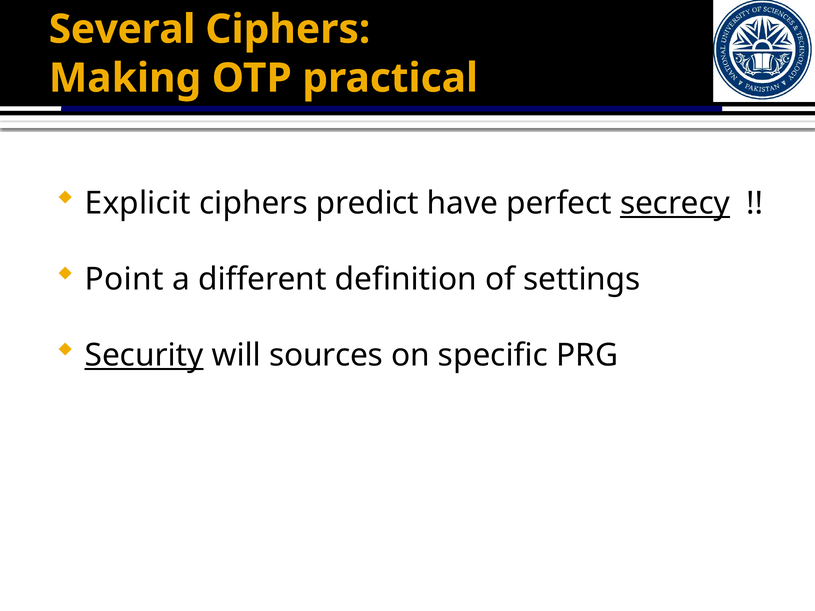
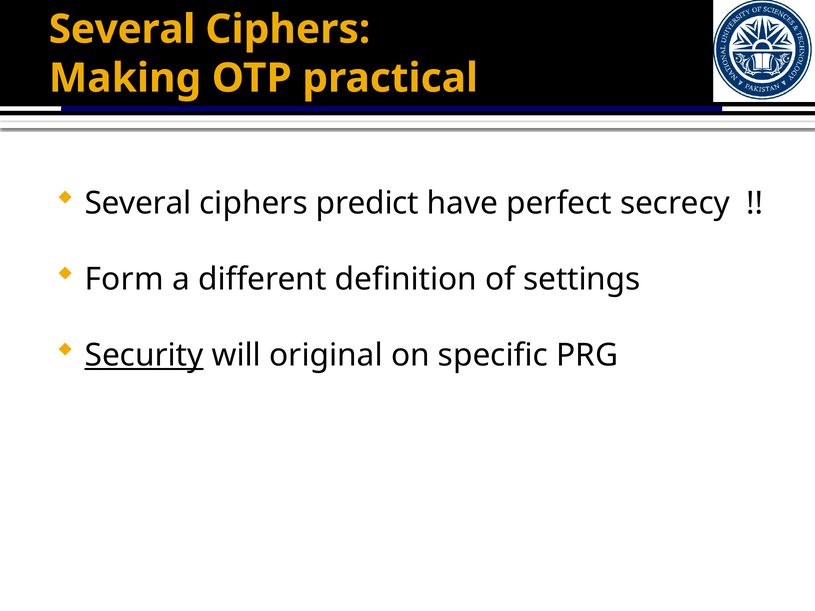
Explicit at (138, 203): Explicit -> Several
secrecy underline: present -> none
Point: Point -> Form
sources: sources -> original
